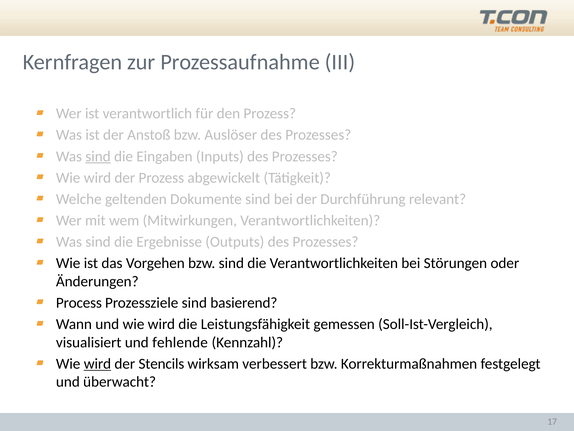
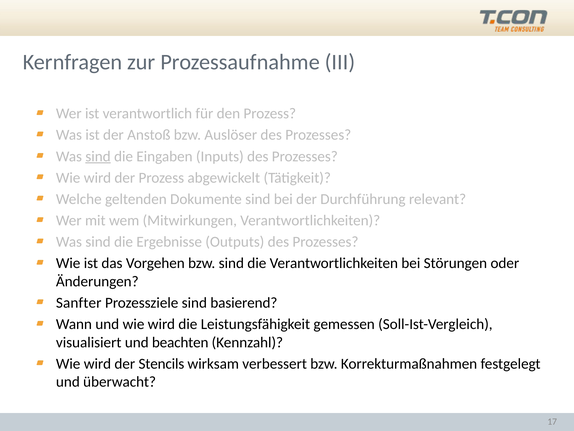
Process: Process -> Sanfter
fehlende: fehlende -> beachten
wird at (97, 363) underline: present -> none
